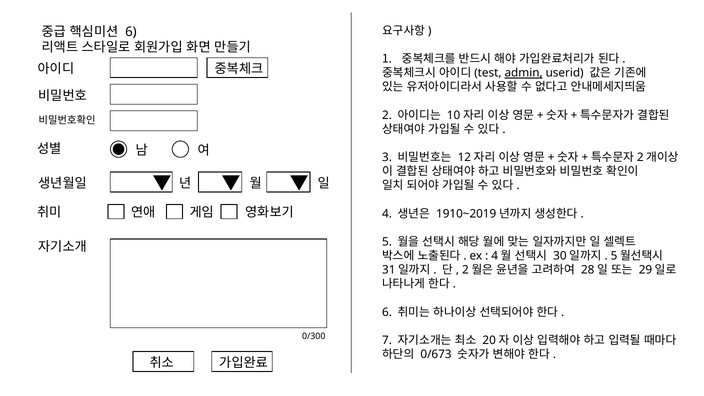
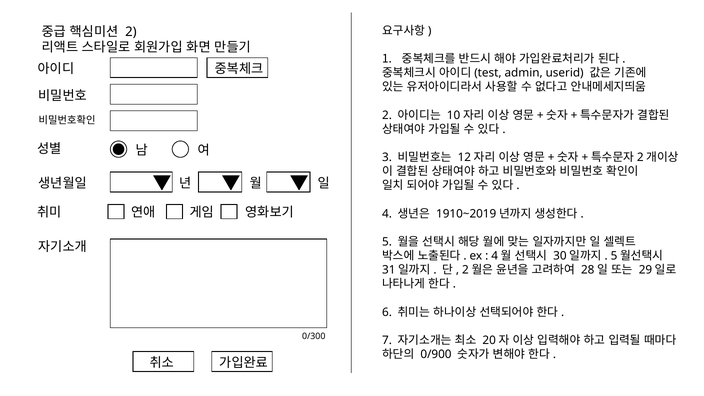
6 at (131, 32): 6 -> 2
admin underline: present -> none
0/673: 0/673 -> 0/900
